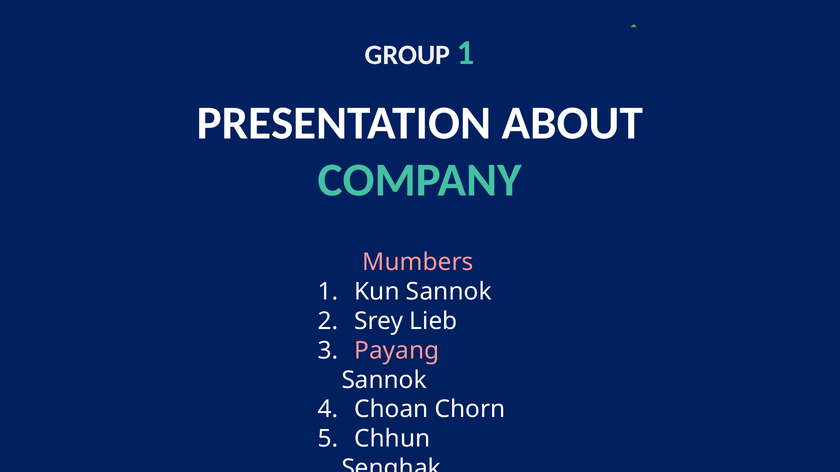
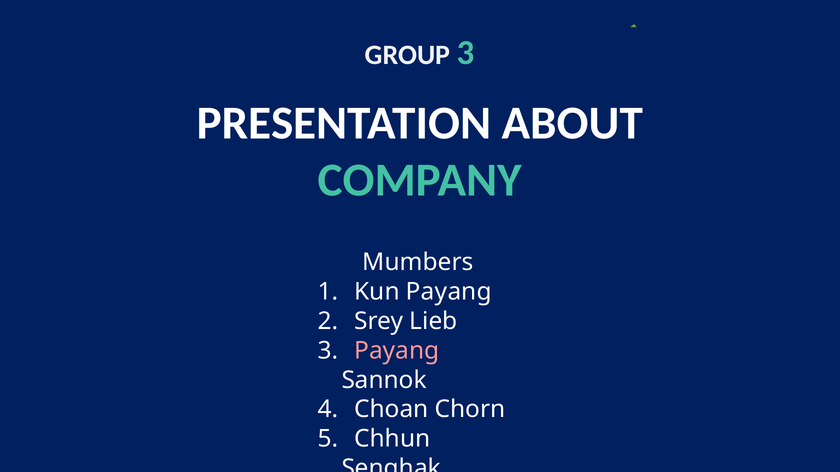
GROUP 1: 1 -> 3
Mumbers colour: pink -> white
Kun Sannok: Sannok -> Payang
